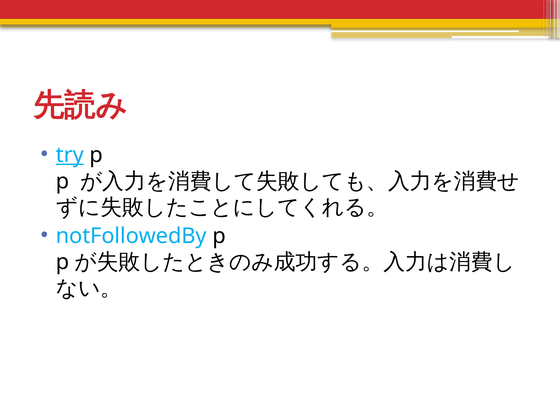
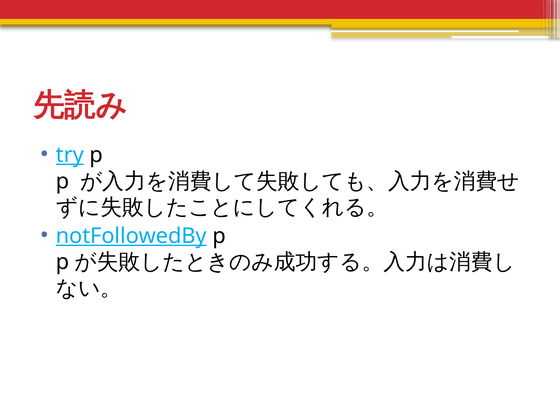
notFollowedBy underline: none -> present
